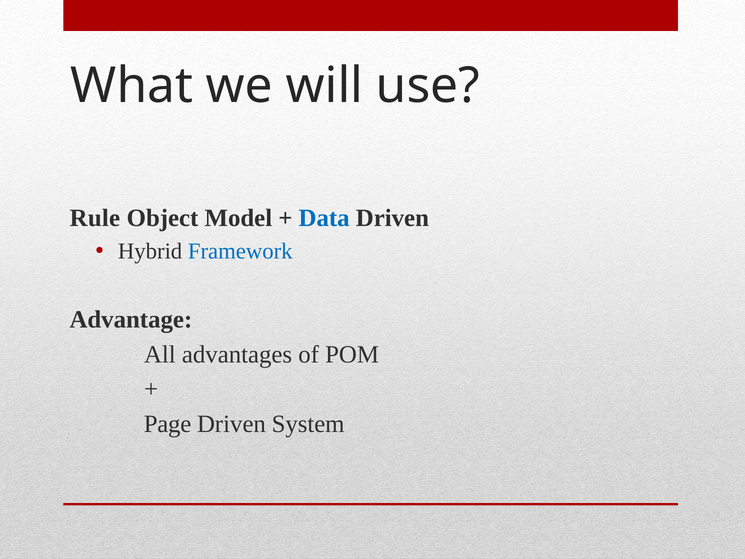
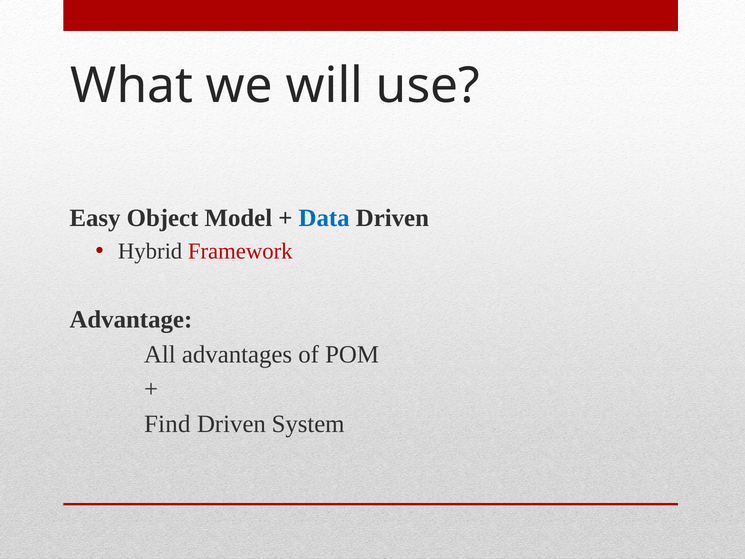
Rule: Rule -> Easy
Framework colour: blue -> red
Page: Page -> Find
